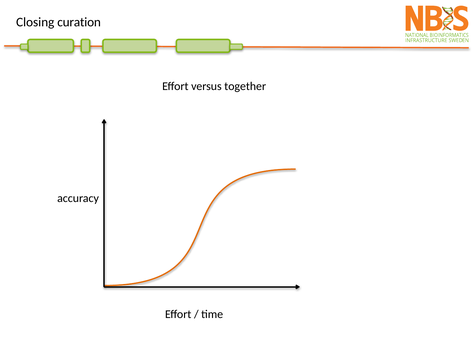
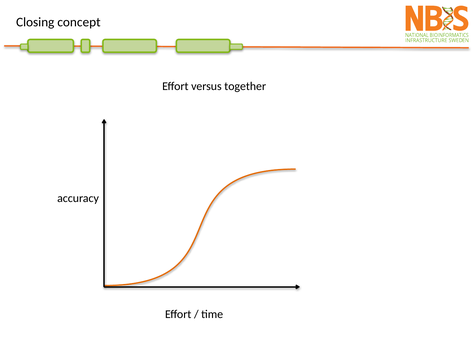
curation: curation -> concept
